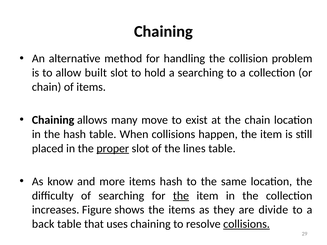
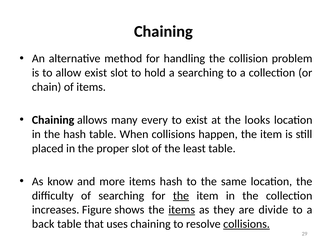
allow built: built -> exist
move: move -> every
the chain: chain -> looks
proper underline: present -> none
lines: lines -> least
items at (182, 210) underline: none -> present
